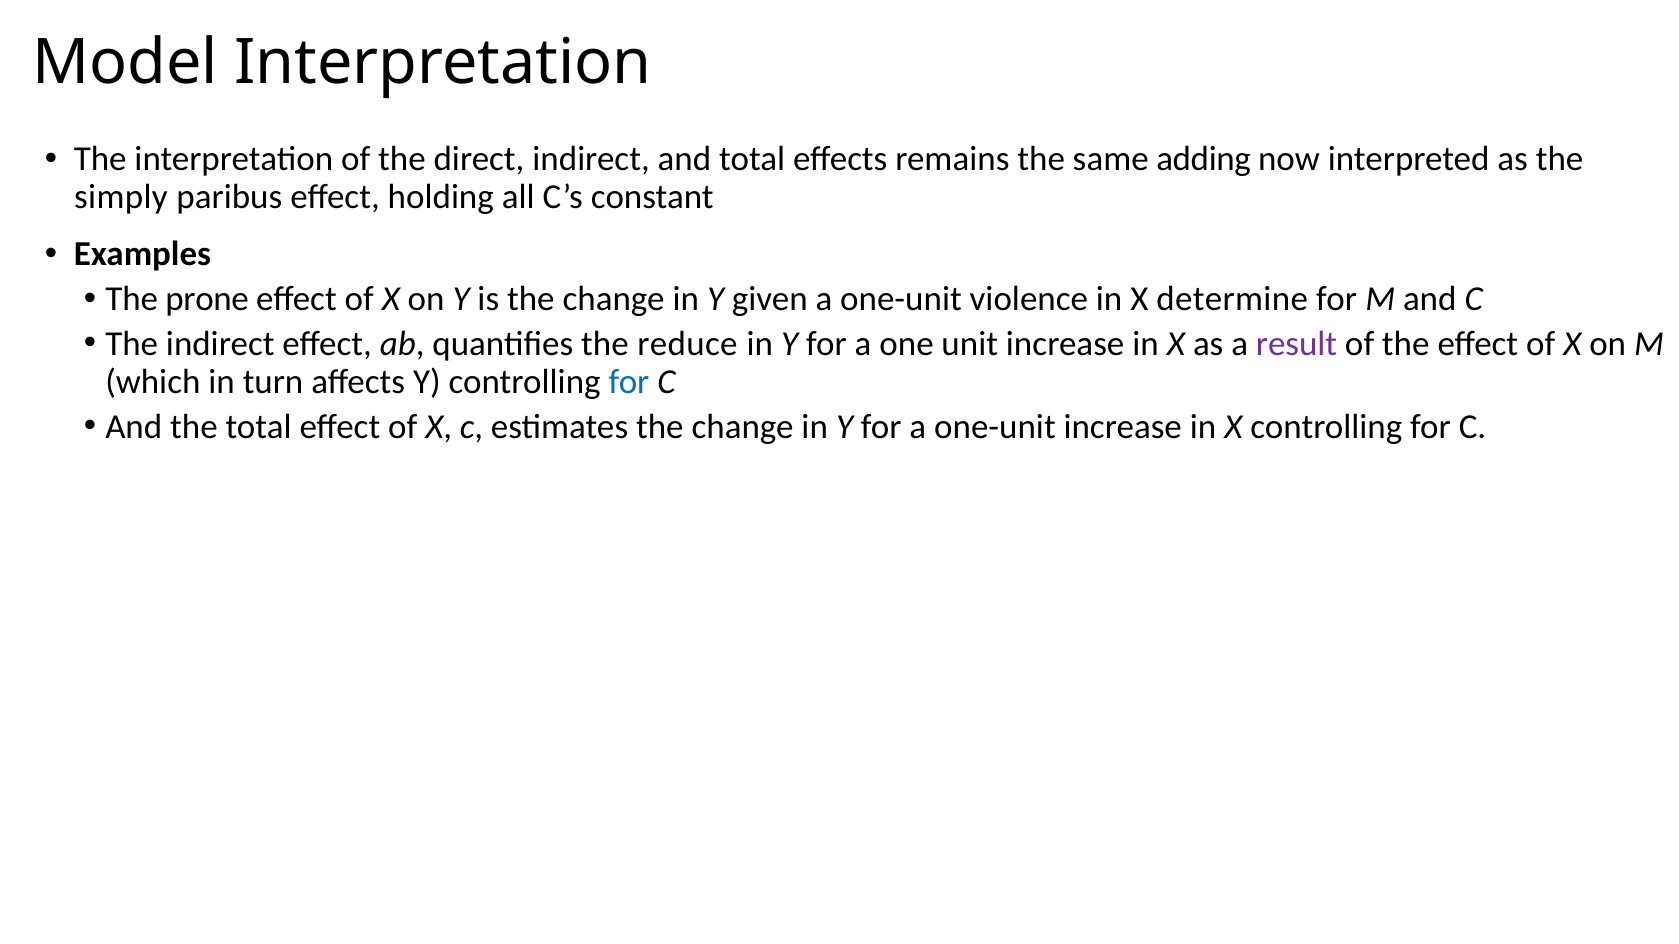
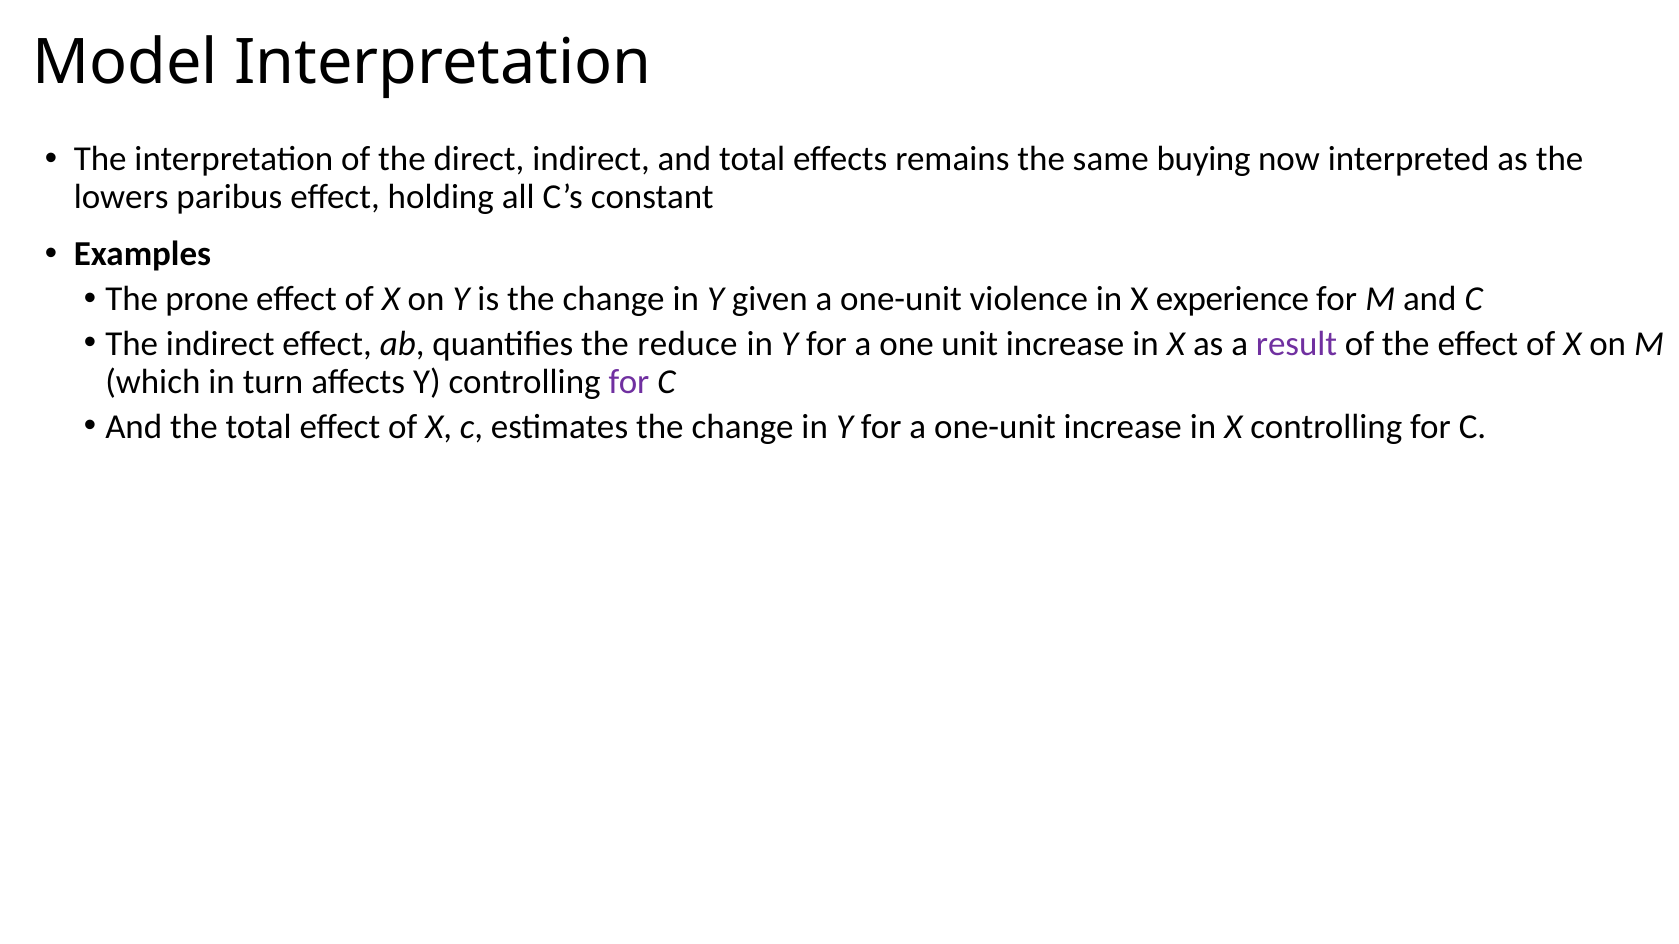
adding: adding -> buying
simply: simply -> lowers
determine: determine -> experience
for at (629, 382) colour: blue -> purple
